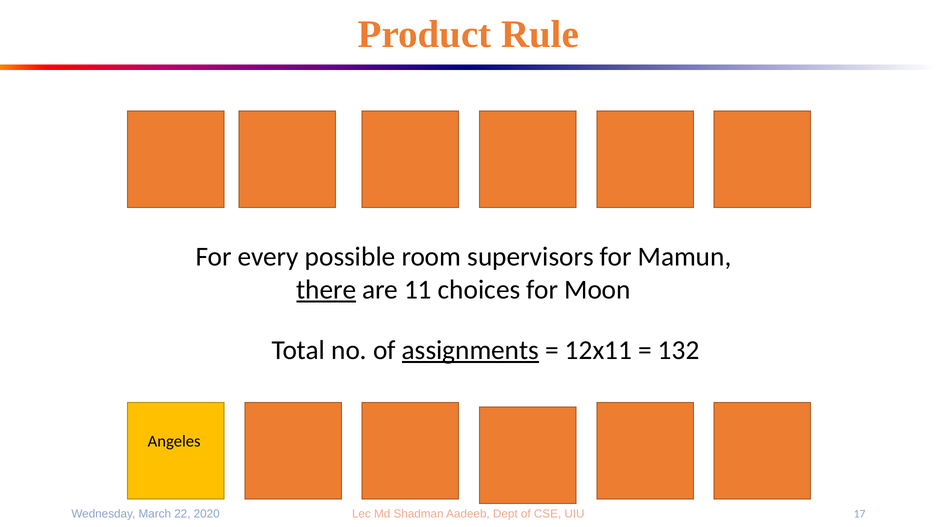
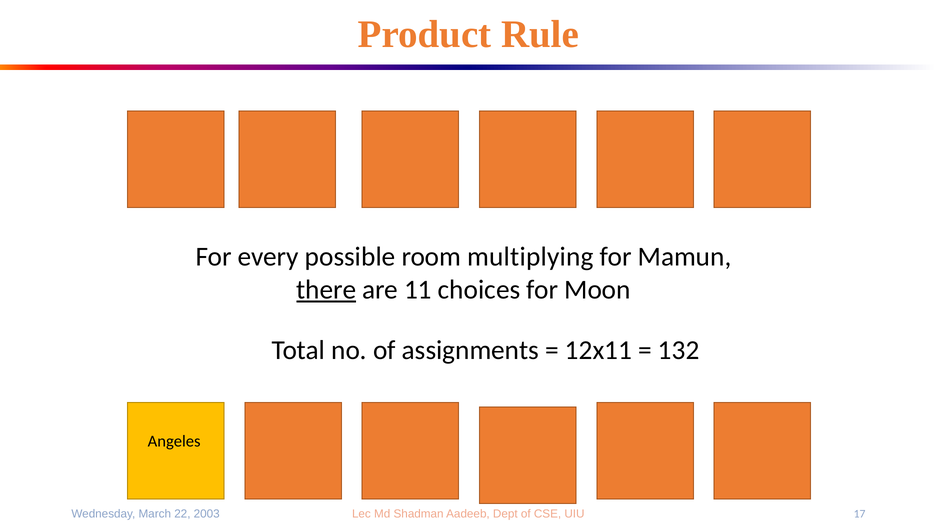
supervisors: supervisors -> multiplying
assignments underline: present -> none
2020: 2020 -> 2003
